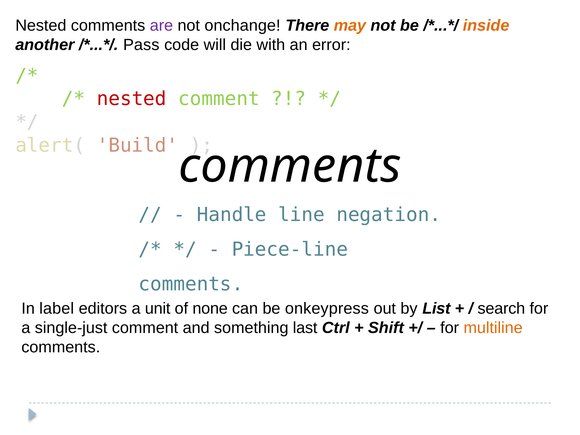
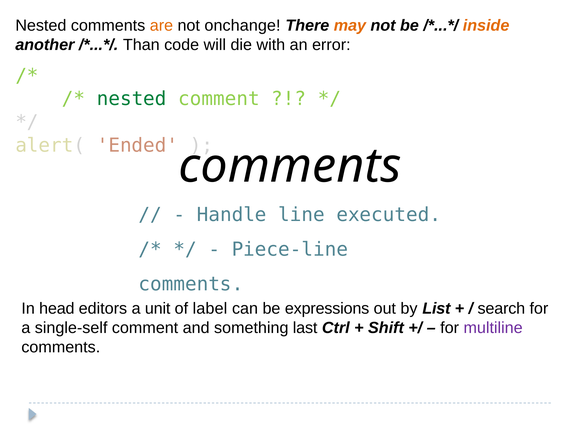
are colour: purple -> orange
Pass: Pass -> Than
nested at (132, 99) colour: red -> green
Build: Build -> Ended
negation: negation -> executed
label: label -> head
none: none -> label
onkeypress: onkeypress -> expressions
single-just: single-just -> single-self
multiline colour: orange -> purple
